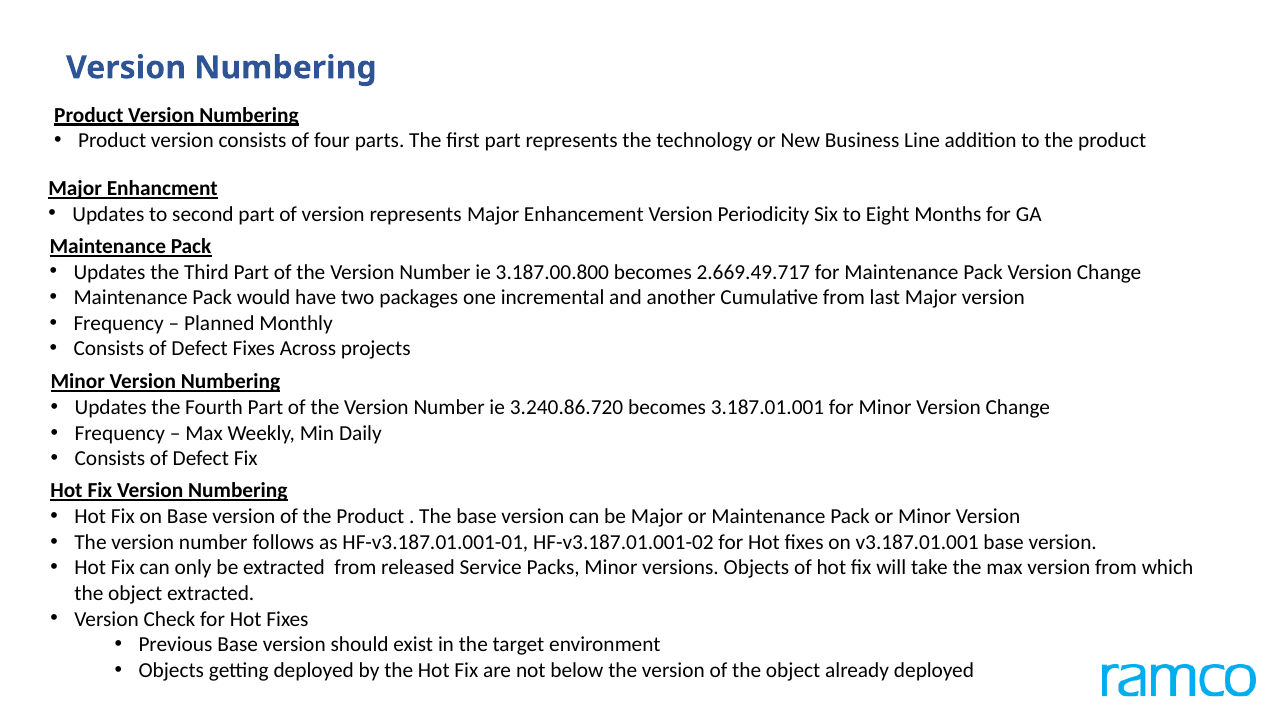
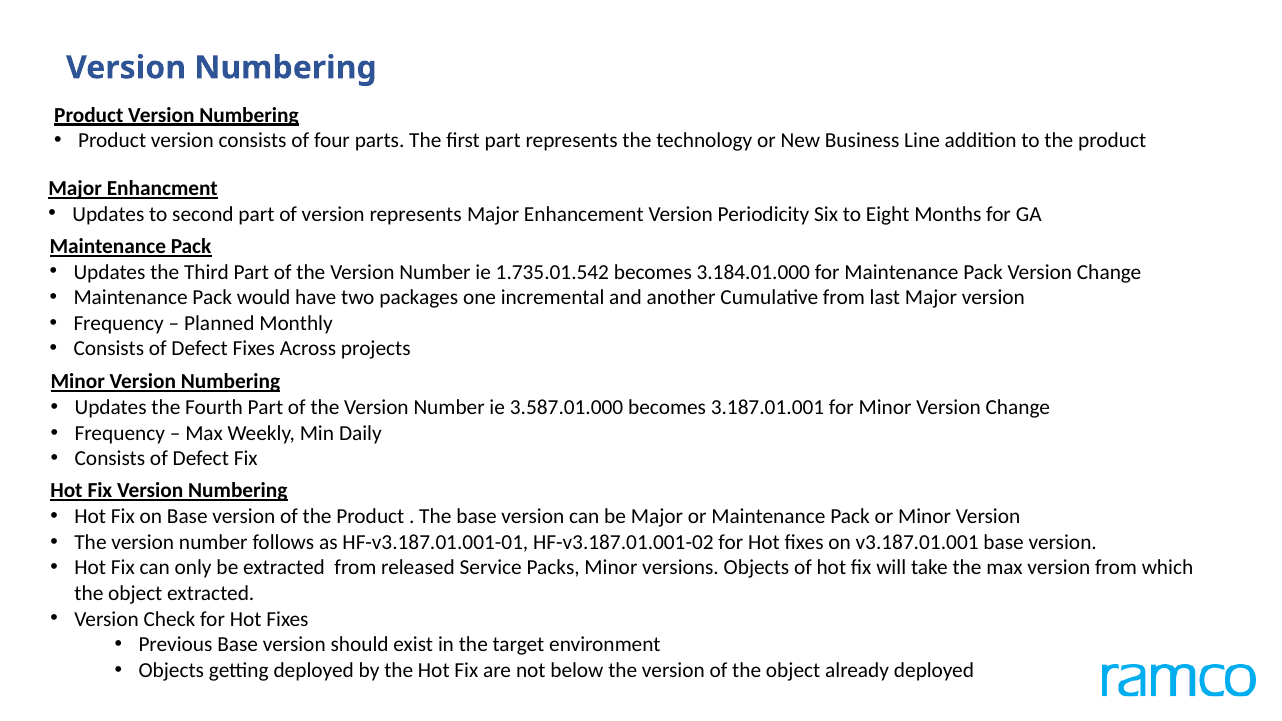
3.187.00.800: 3.187.00.800 -> 1.735.01.542
2.669.49.717: 2.669.49.717 -> 3.184.01.000
3.240.86.720: 3.240.86.720 -> 3.587.01.000
